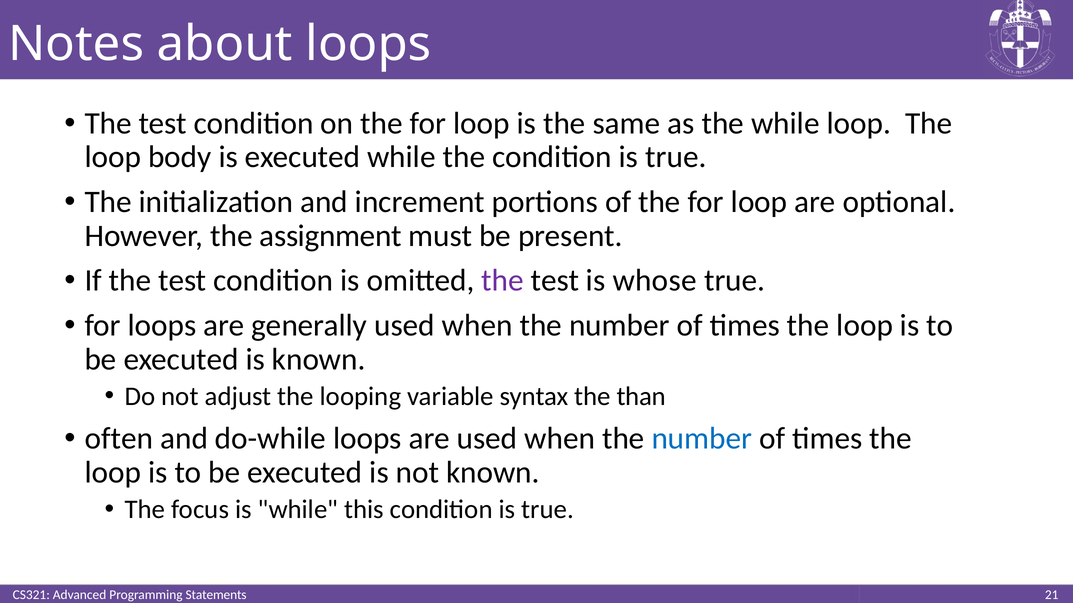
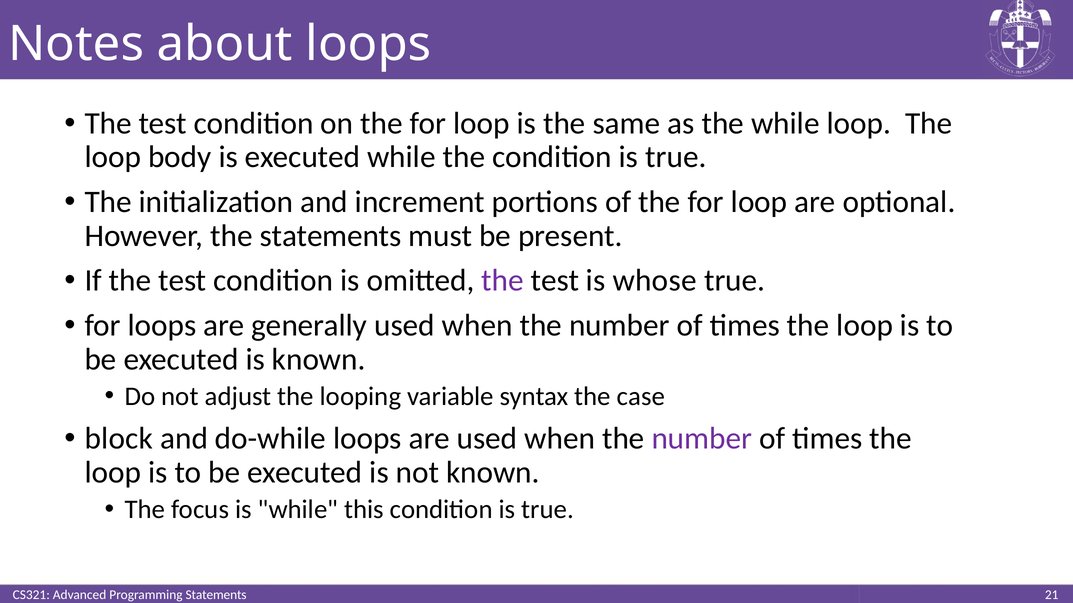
the assignment: assignment -> statements
than: than -> case
often: often -> block
number at (702, 439) colour: blue -> purple
